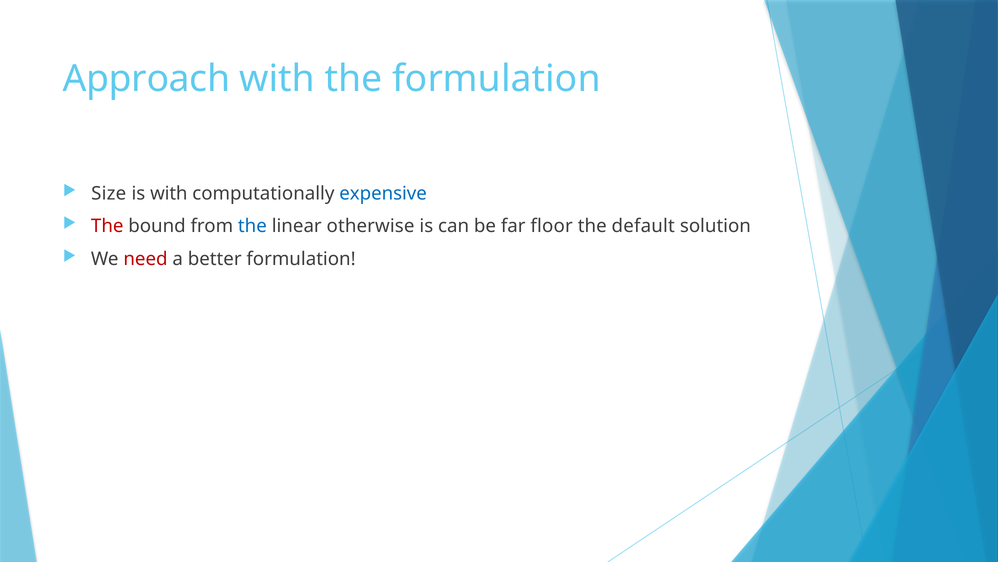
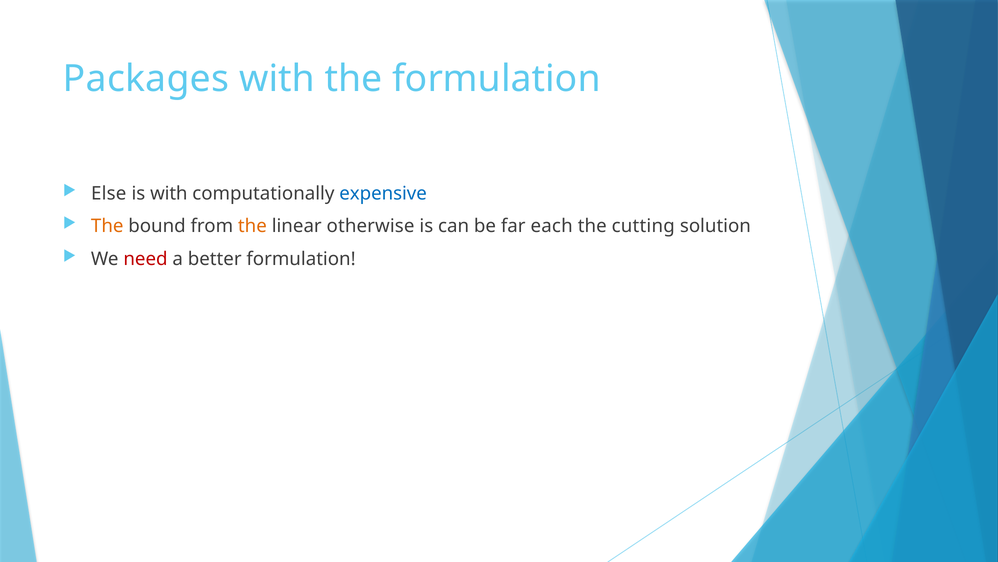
Approach: Approach -> Packages
Size: Size -> Else
The at (107, 226) colour: red -> orange
the at (252, 226) colour: blue -> orange
floor: floor -> each
default: default -> cutting
